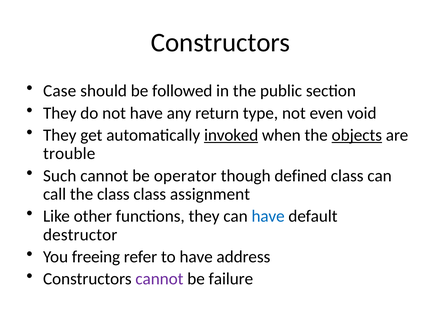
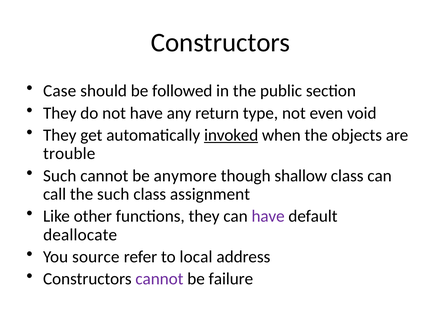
objects underline: present -> none
operator: operator -> anymore
defined: defined -> shallow
the class: class -> such
have at (268, 216) colour: blue -> purple
destructor: destructor -> deallocate
freeing: freeing -> source
to have: have -> local
